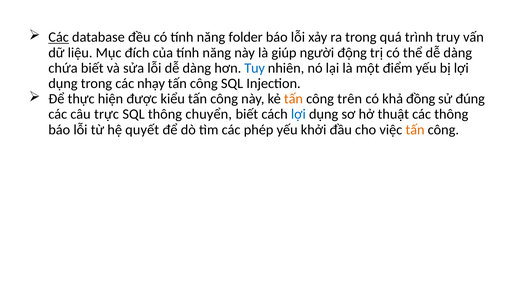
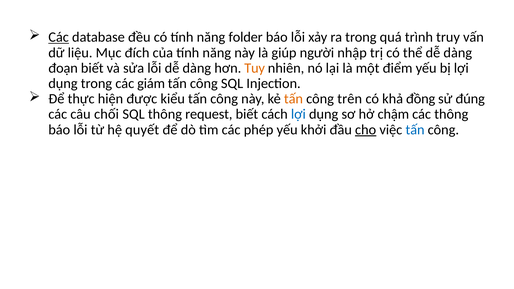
động: động -> nhập
chứa: chứa -> đoạn
Tuy colour: blue -> orange
nhạy: nhạy -> giám
trực: trực -> chối
chuyển: chuyển -> request
thuật: thuật -> chậm
cho underline: none -> present
tấn at (415, 130) colour: orange -> blue
